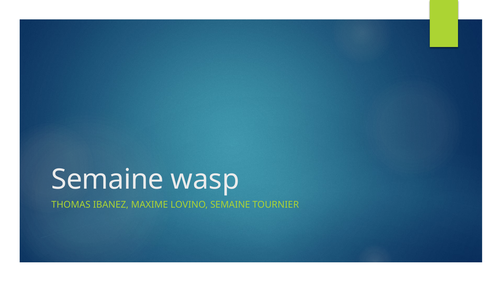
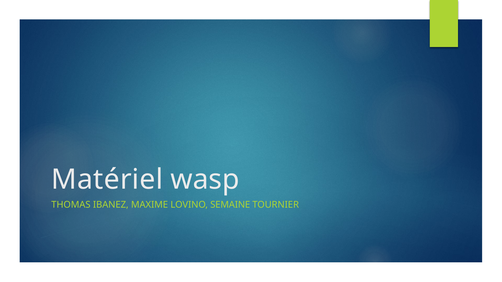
Semaine at (107, 180): Semaine -> Matériel
